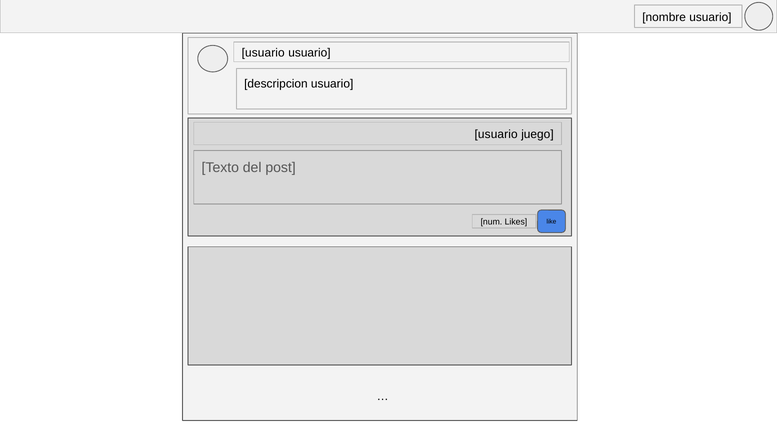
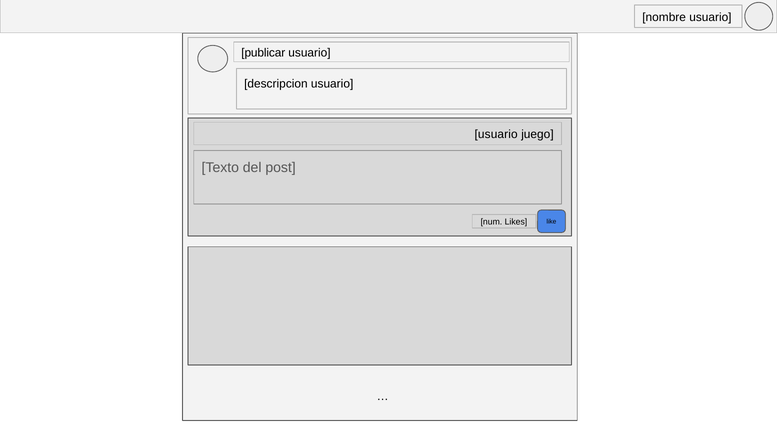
usuario at (263, 53): usuario -> publicar
